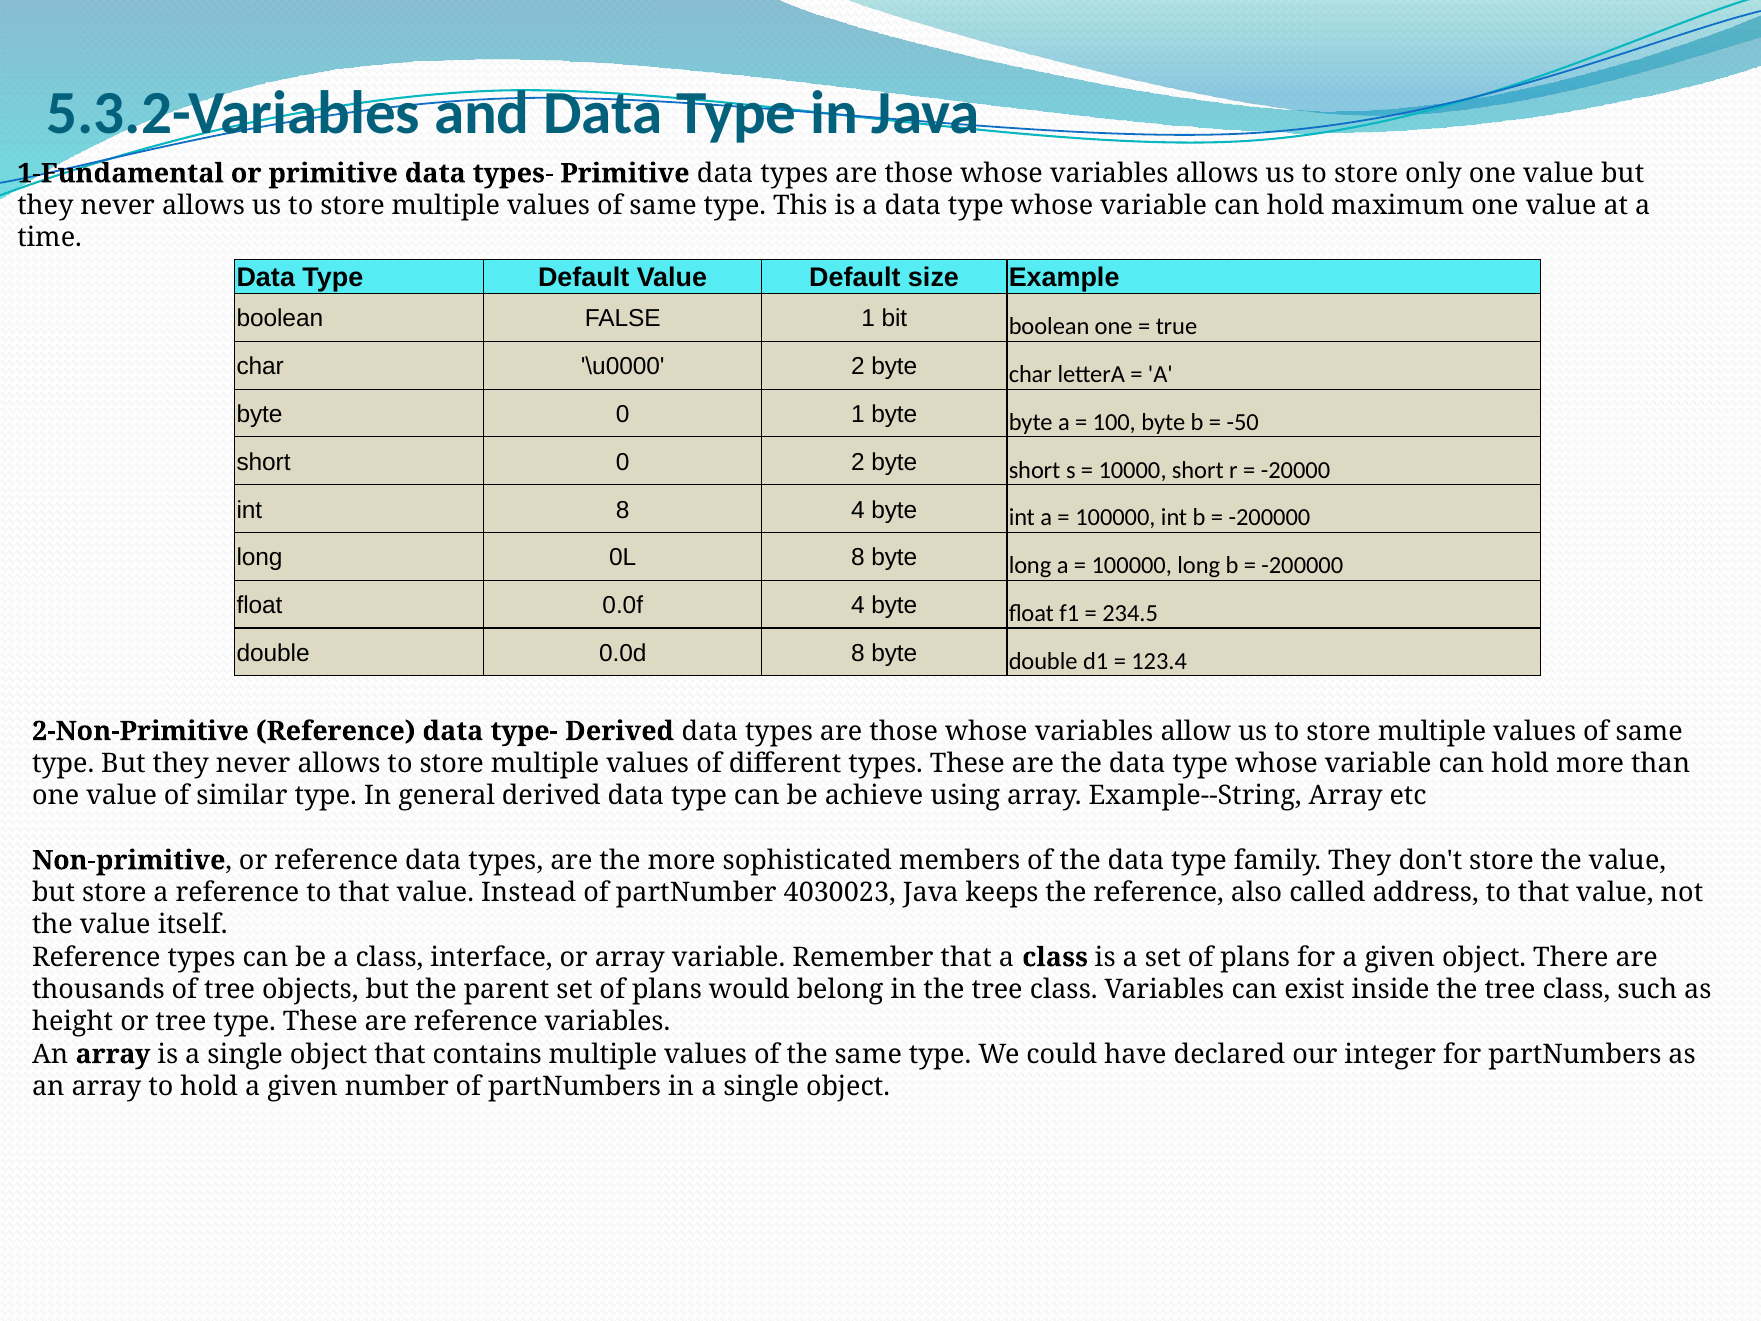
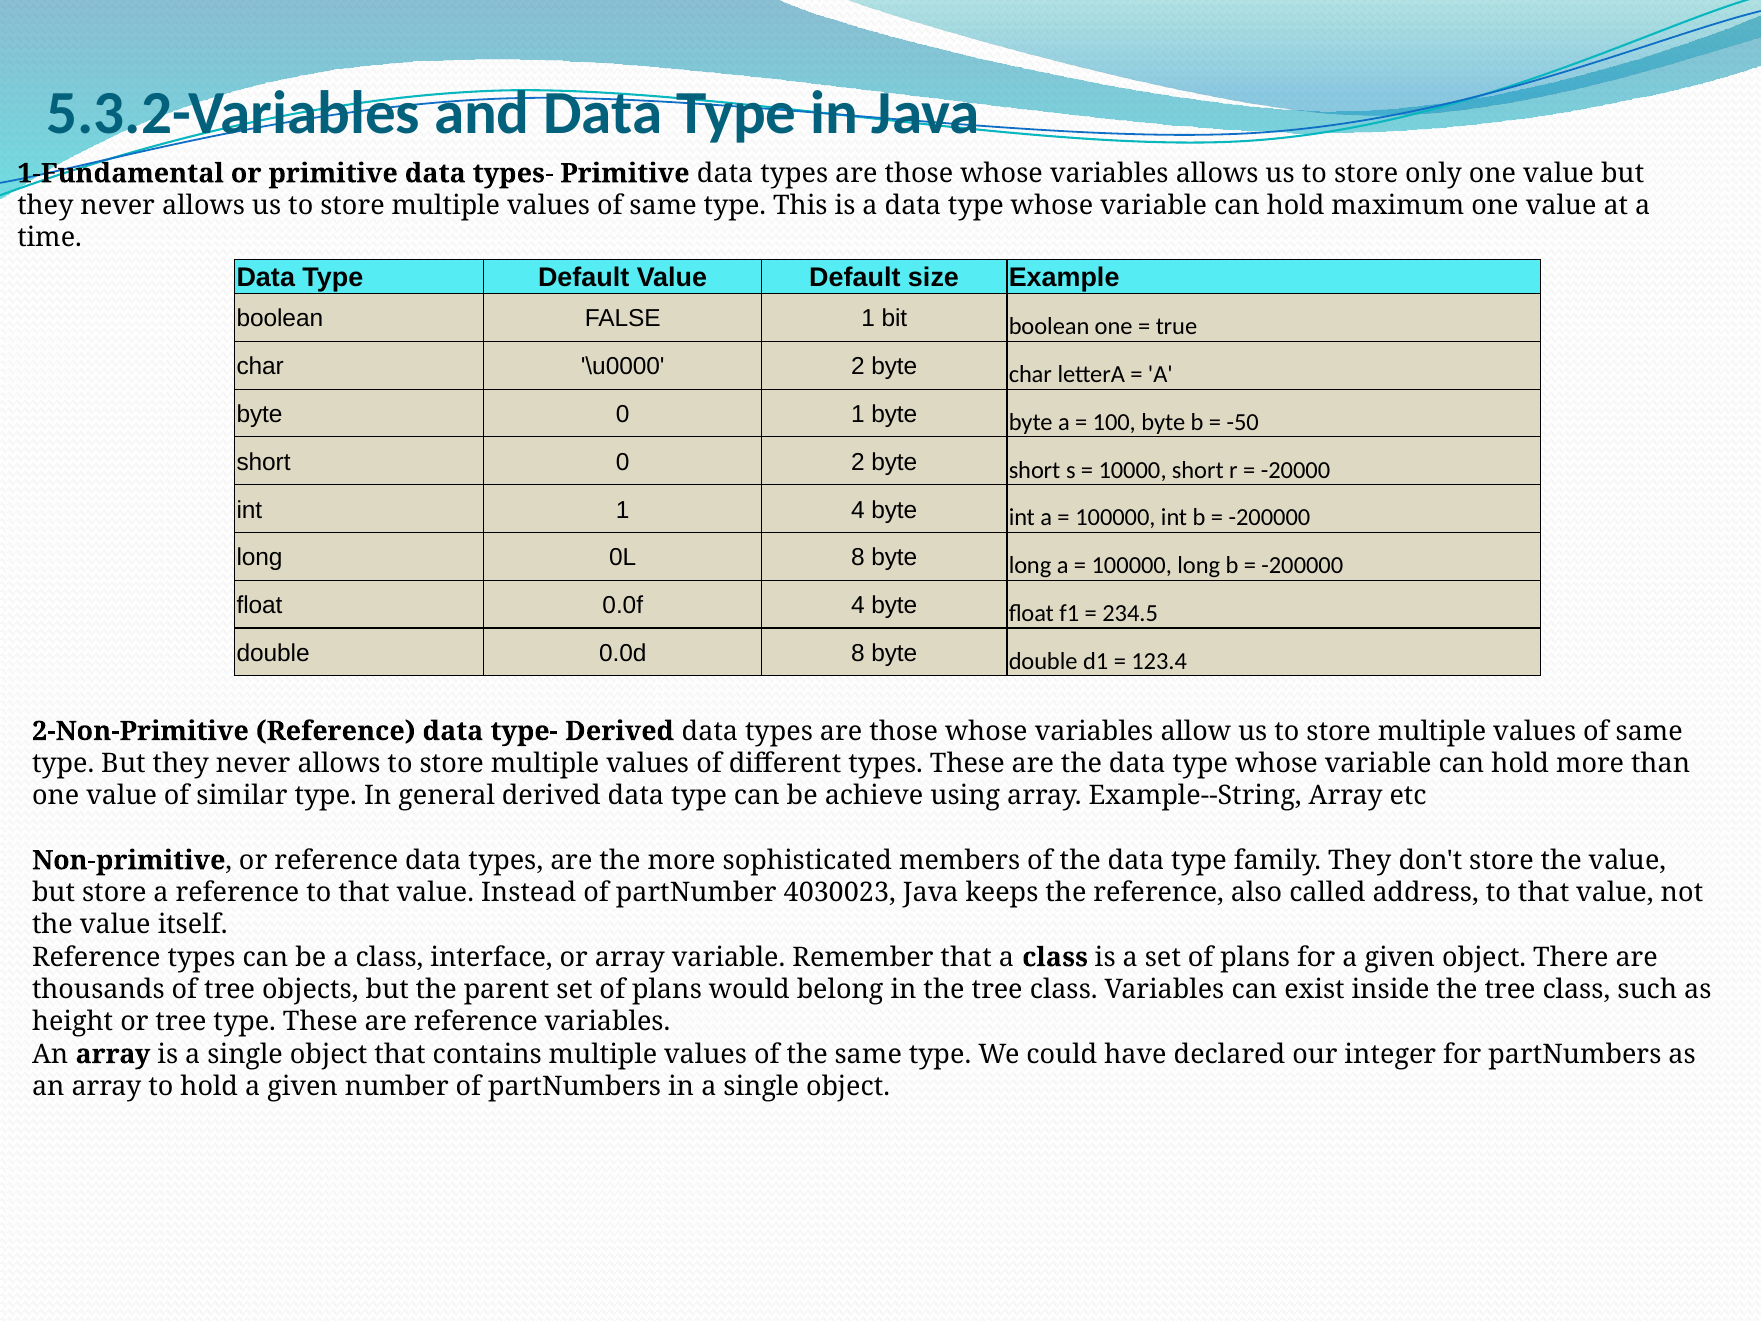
int 8: 8 -> 1
